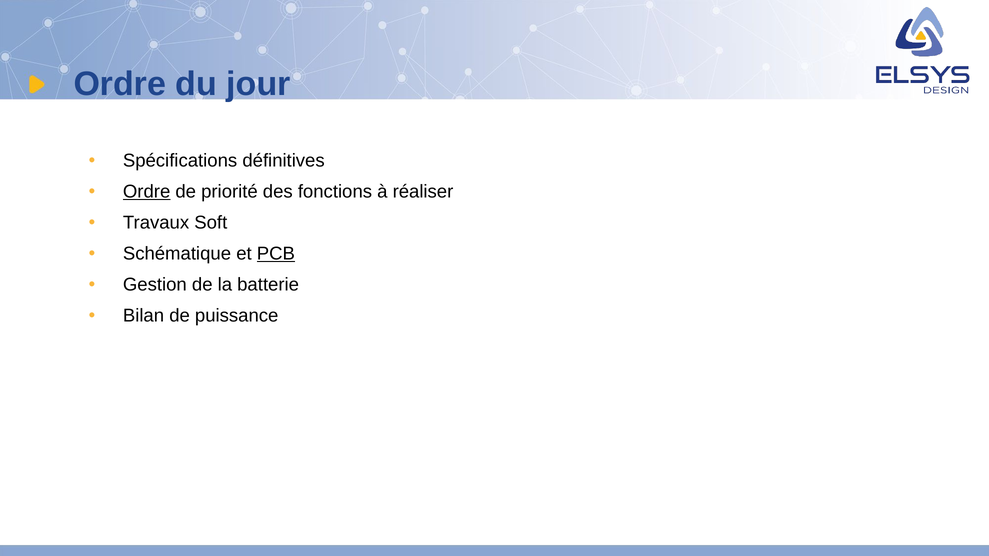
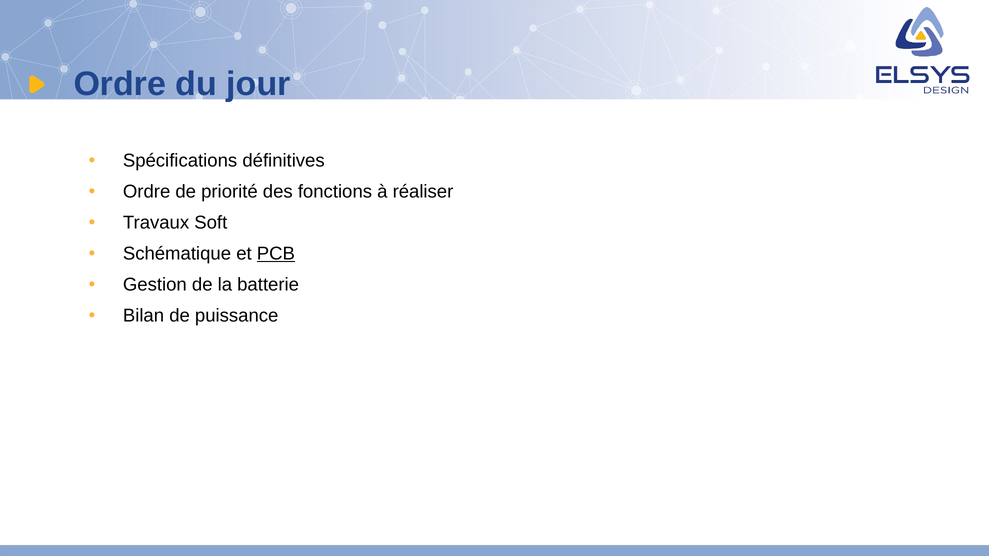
Ordre at (147, 192) underline: present -> none
